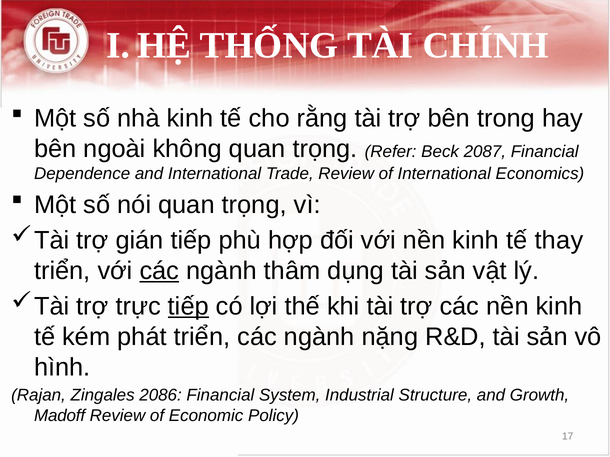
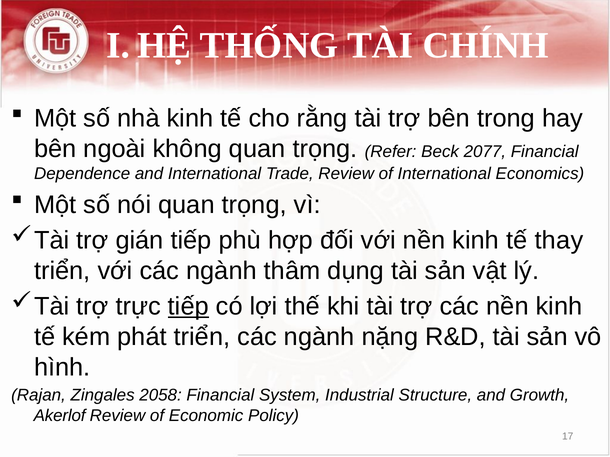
2087: 2087 -> 2077
các at (159, 271) underline: present -> none
2086: 2086 -> 2058
Madoff: Madoff -> Akerlof
